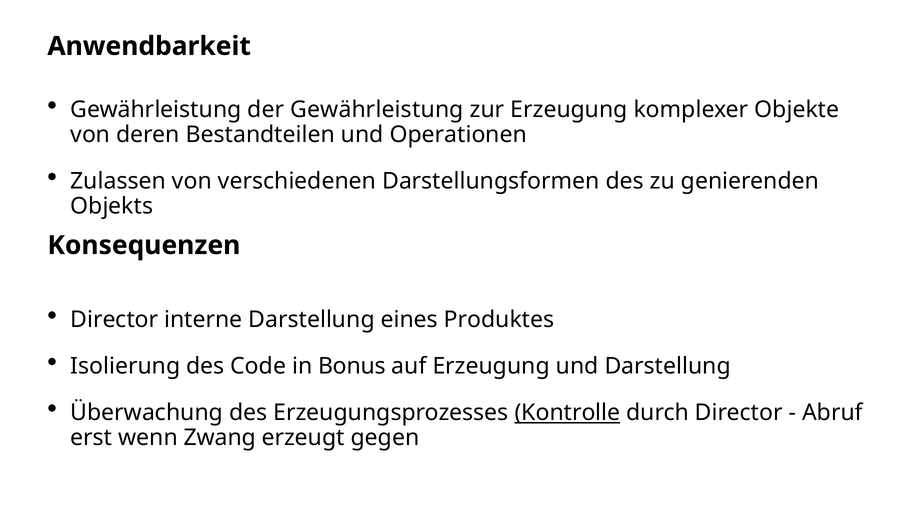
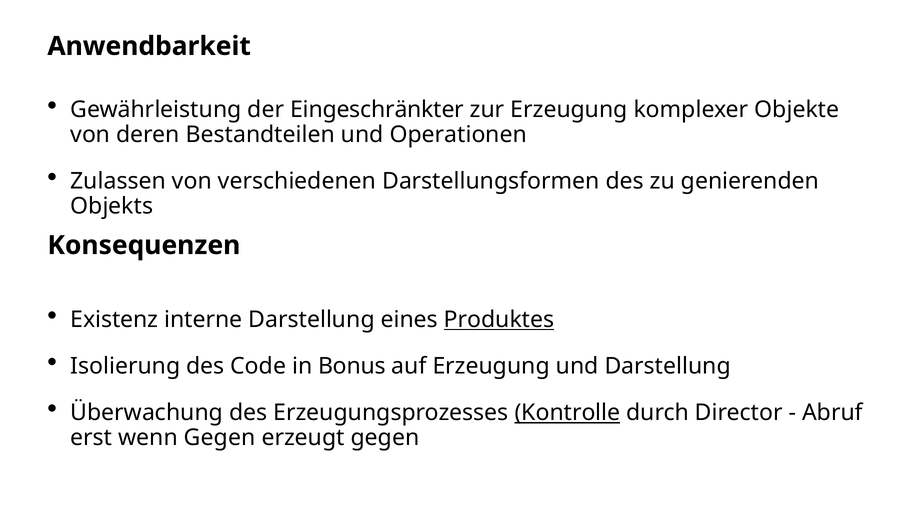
der Gewährleistung: Gewährleistung -> Eingeschränkter
Director at (114, 320): Director -> Existenz
Produktes underline: none -> present
wenn Zwang: Zwang -> Gegen
